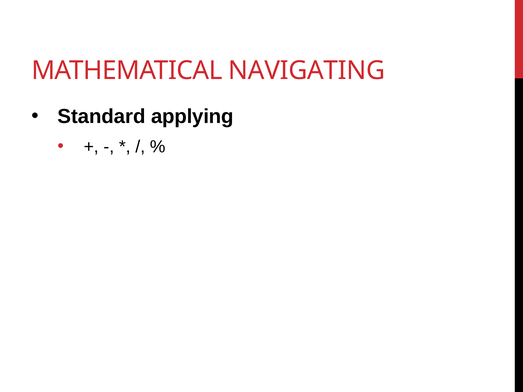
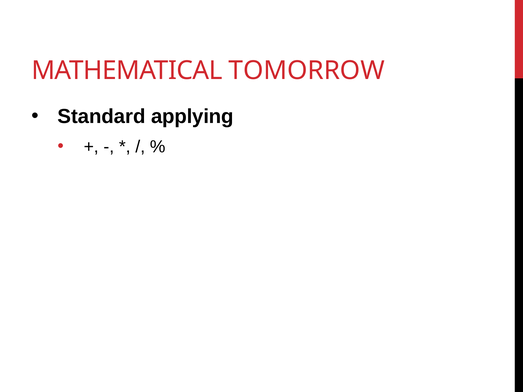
NAVIGATING: NAVIGATING -> TOMORROW
